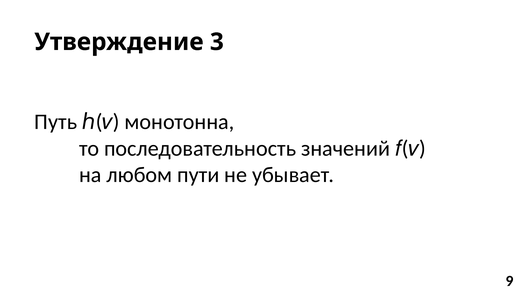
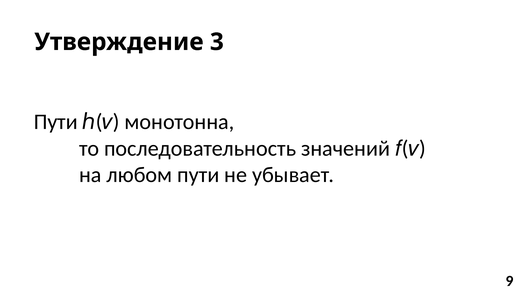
Путь at (56, 122): Путь -> Пути
